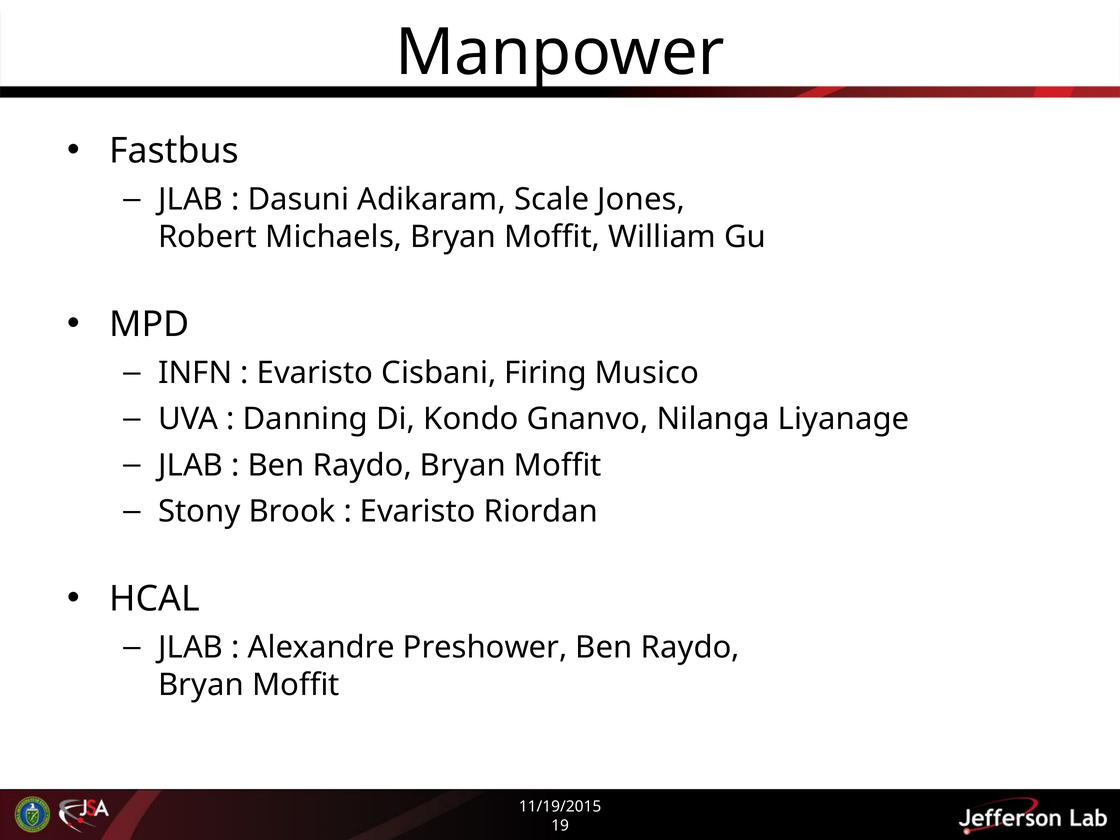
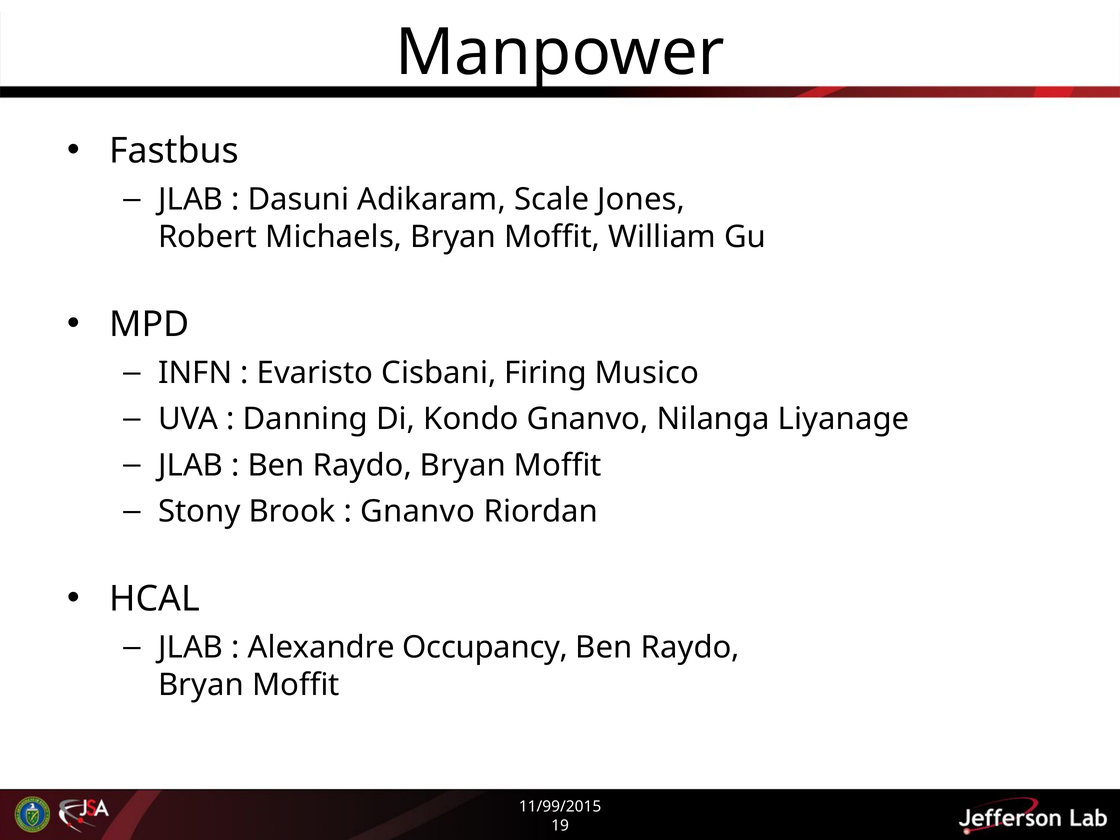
Evaristo at (418, 511): Evaristo -> Gnanvo
Preshower: Preshower -> Occupancy
11/19/2015: 11/19/2015 -> 11/99/2015
